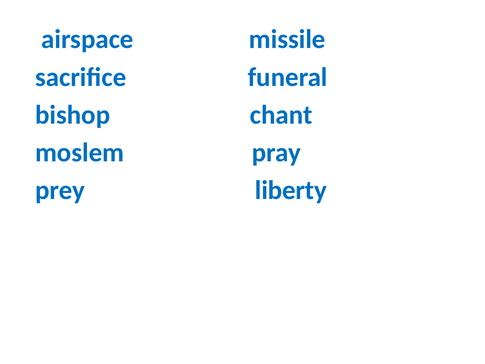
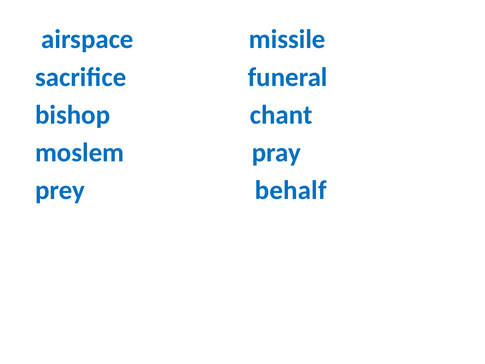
liberty: liberty -> behalf
